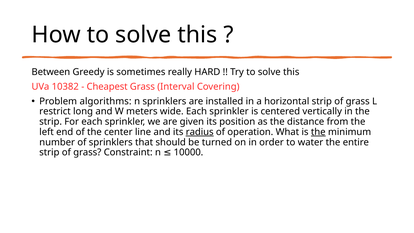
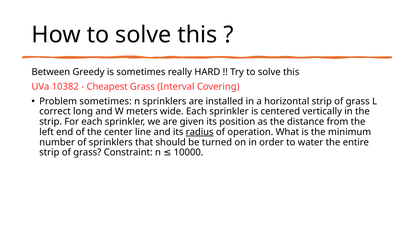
Problem algorithms: algorithms -> sometimes
restrict: restrict -> correct
the at (318, 132) underline: present -> none
